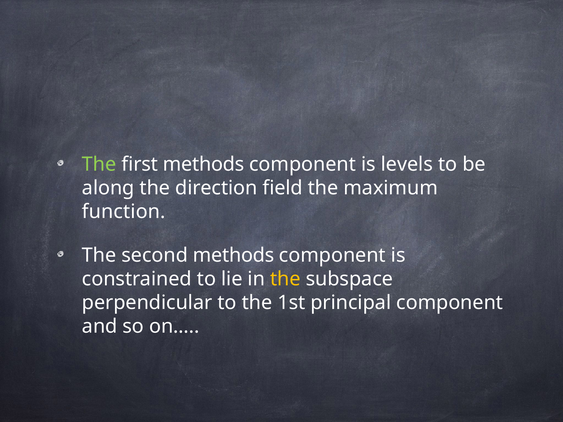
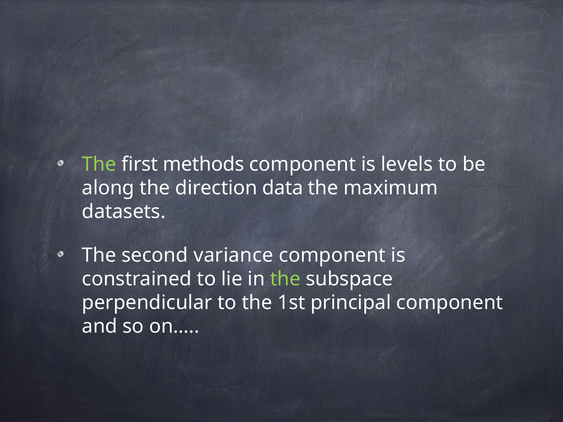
field: field -> data
function: function -> datasets
second methods: methods -> variance
the at (285, 279) colour: yellow -> light green
